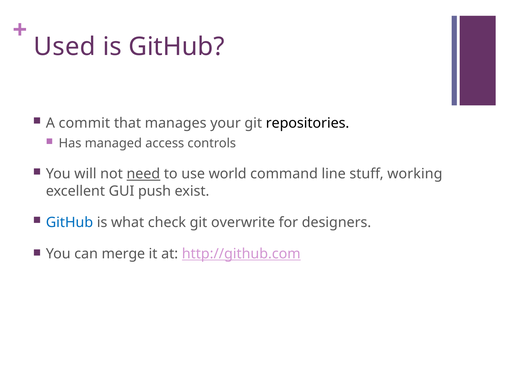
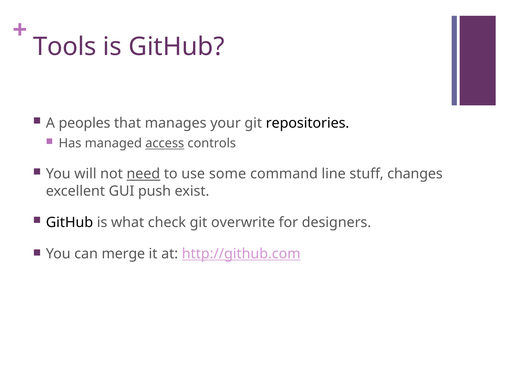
Used: Used -> Tools
commit: commit -> peoples
access underline: none -> present
world: world -> some
working: working -> changes
GitHub at (69, 222) colour: blue -> black
